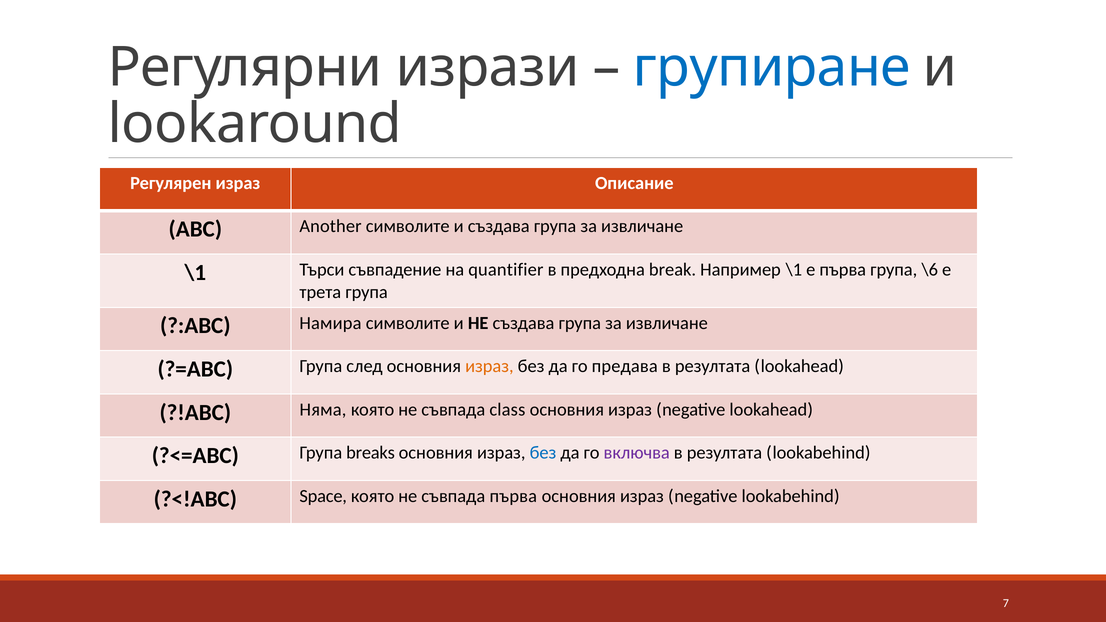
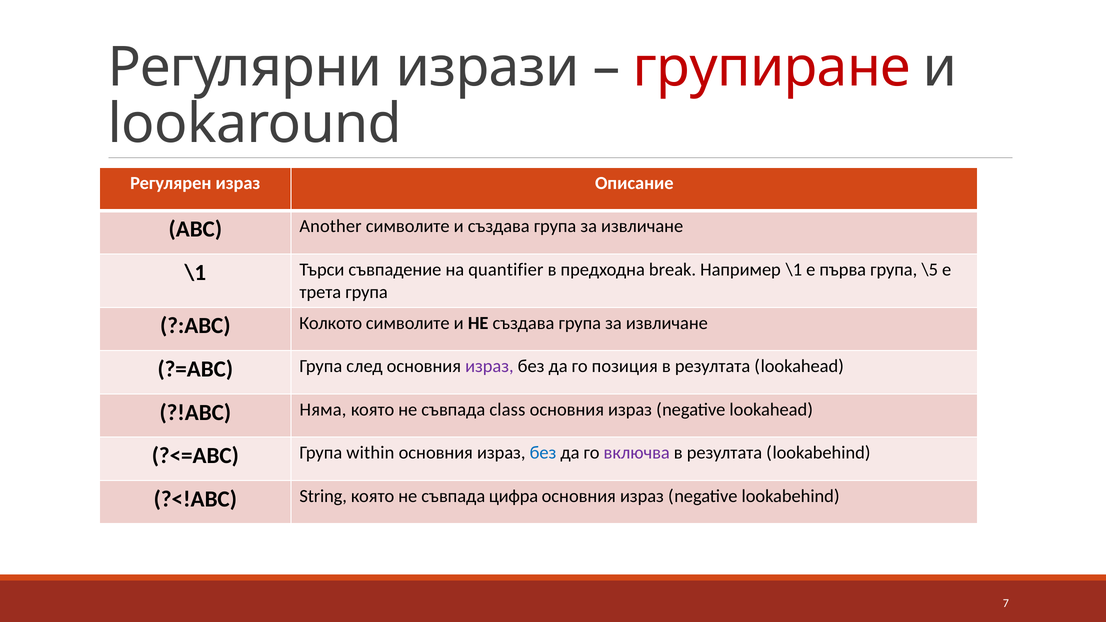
групиране colour: blue -> red
\6: \6 -> \5
Намира: Намира -> Колкото
израз at (489, 366) colour: orange -> purple
предава: предава -> позиция
breaks: breaks -> within
Space: Space -> String
съвпада първа: първа -> цифра
